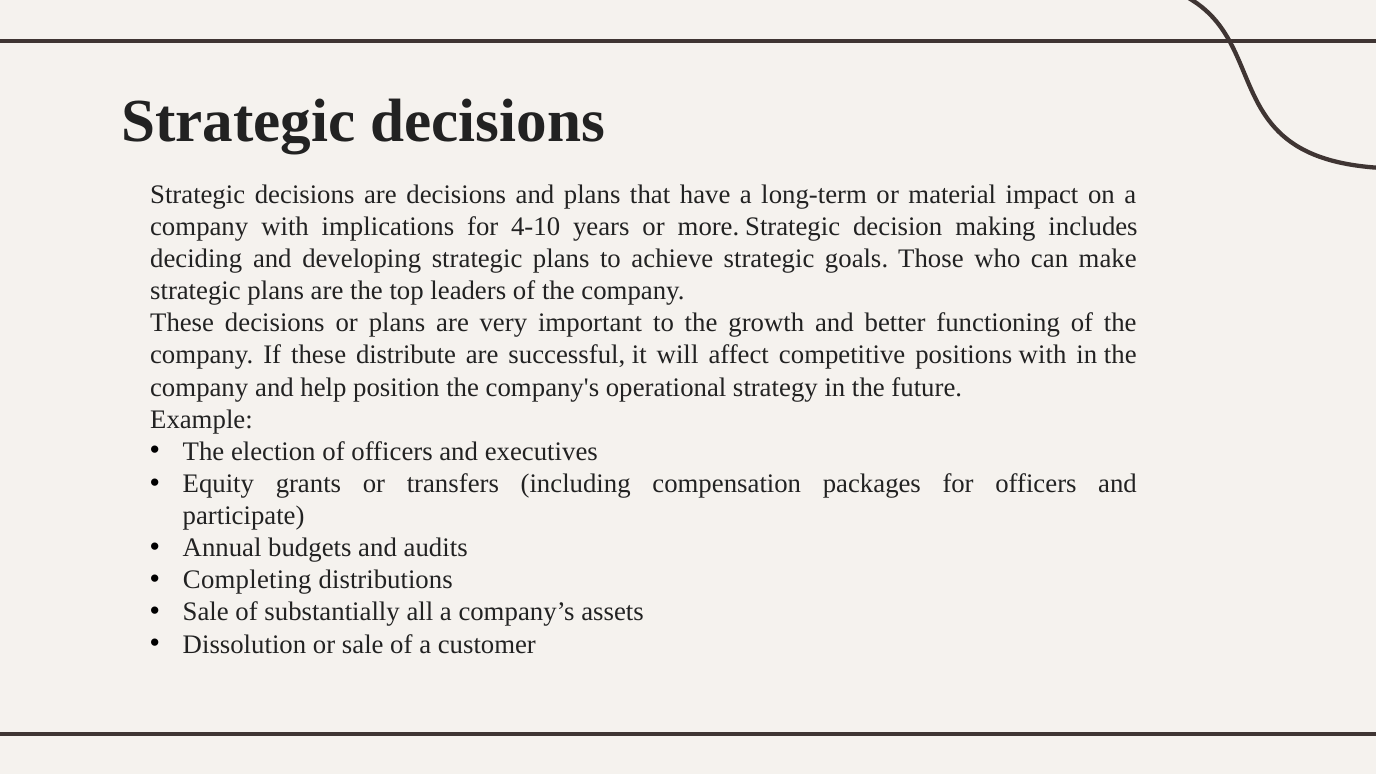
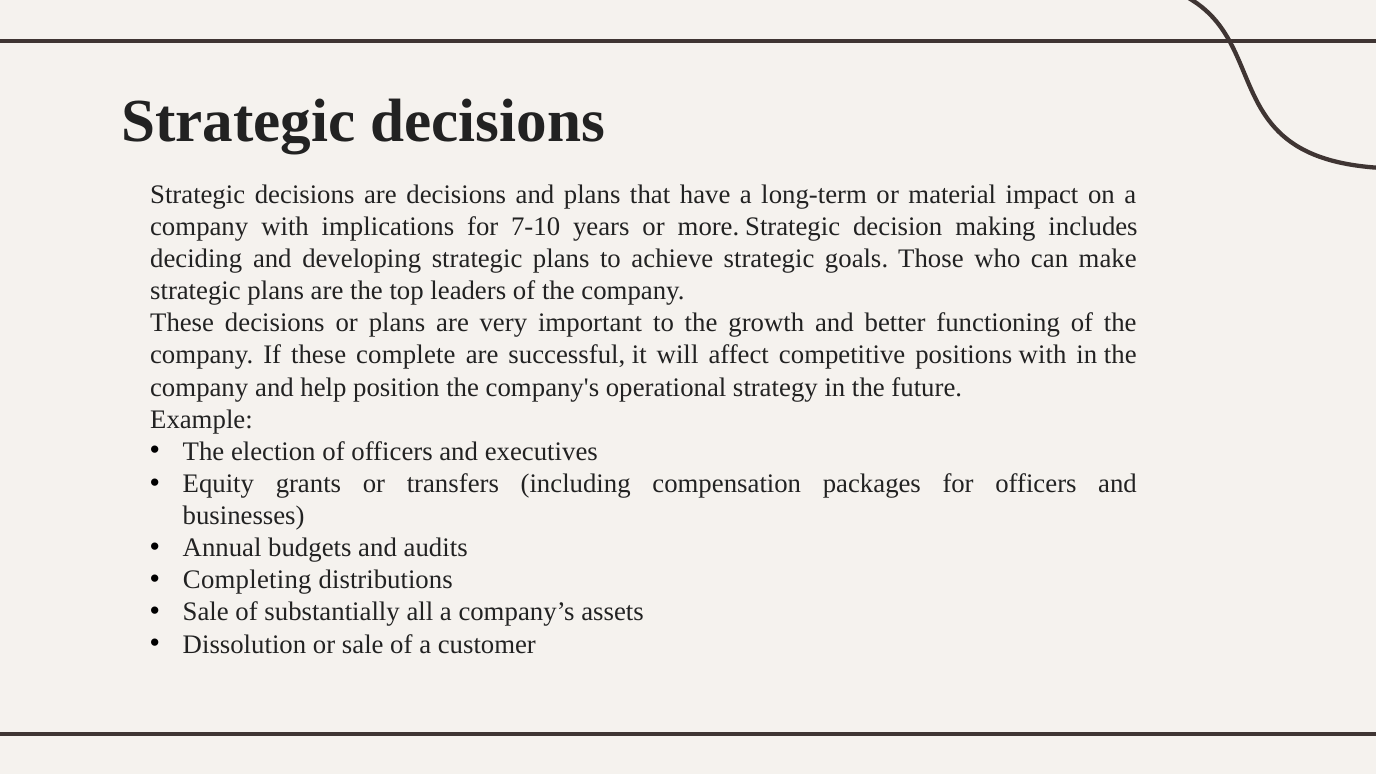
4-10: 4-10 -> 7-10
distribute: distribute -> complete
participate: participate -> businesses
